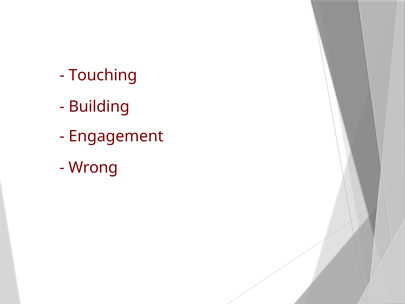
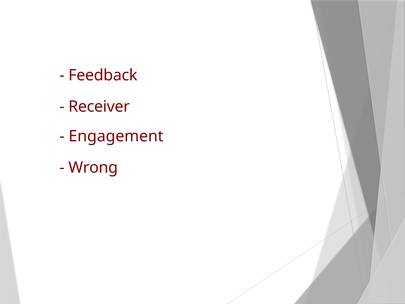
Touching: Touching -> Feedback
Building: Building -> Receiver
